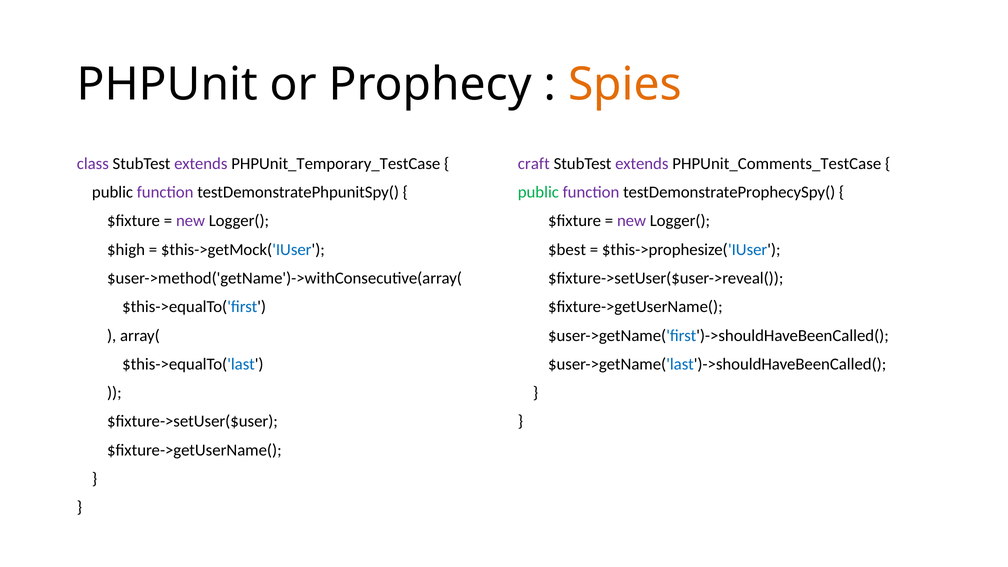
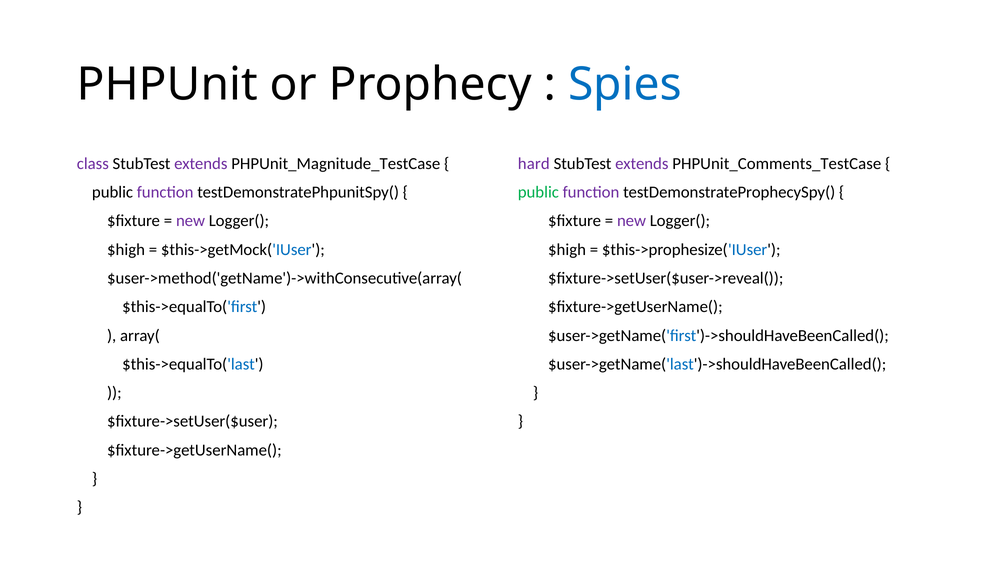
Spies colour: orange -> blue
PHPUnit_Temporary_TestCase: PHPUnit_Temporary_TestCase -> PHPUnit_Magnitude_TestCase
craft: craft -> hard
$best at (567, 250): $best -> $high
